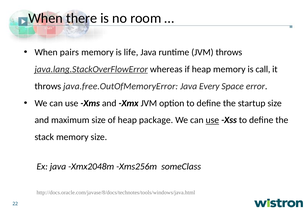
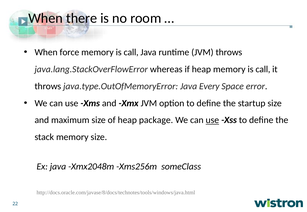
pairs: pairs -> force
life at (131, 52): life -> call
java.lang.StackOverFlowError underline: present -> none
java.free.OutOfMemoryError: java.free.OutOfMemoryError -> java.type.OutOfMemoryError
